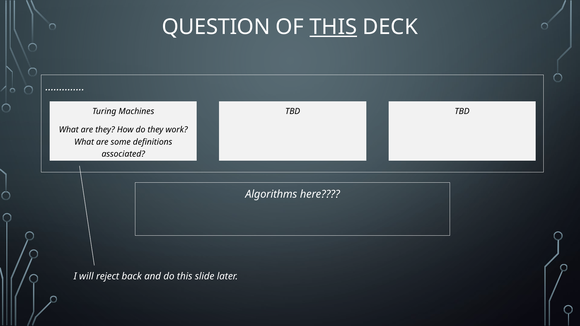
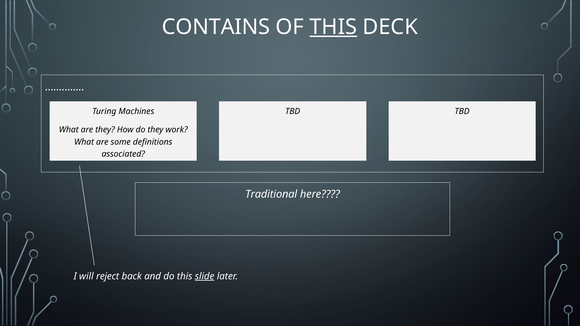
QUESTION: QUESTION -> CONTAINS
Algorithms: Algorithms -> Traditional
slide underline: none -> present
